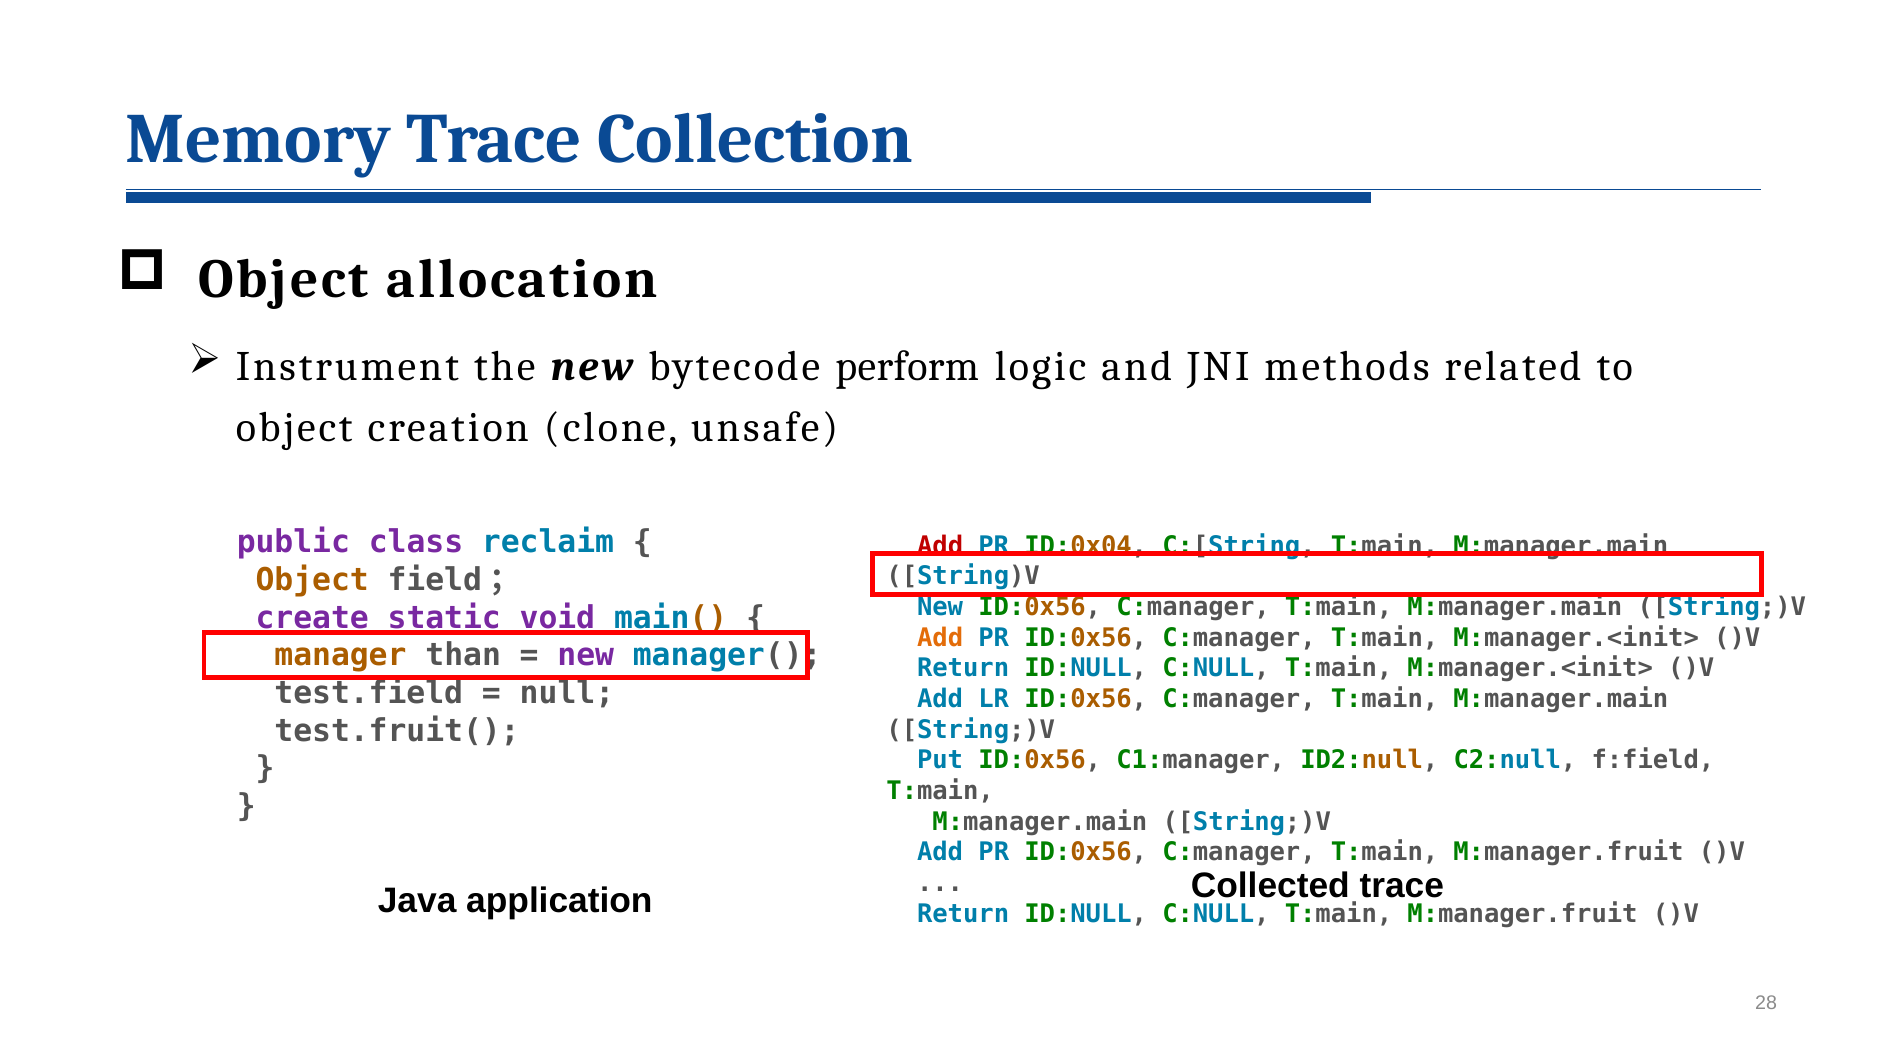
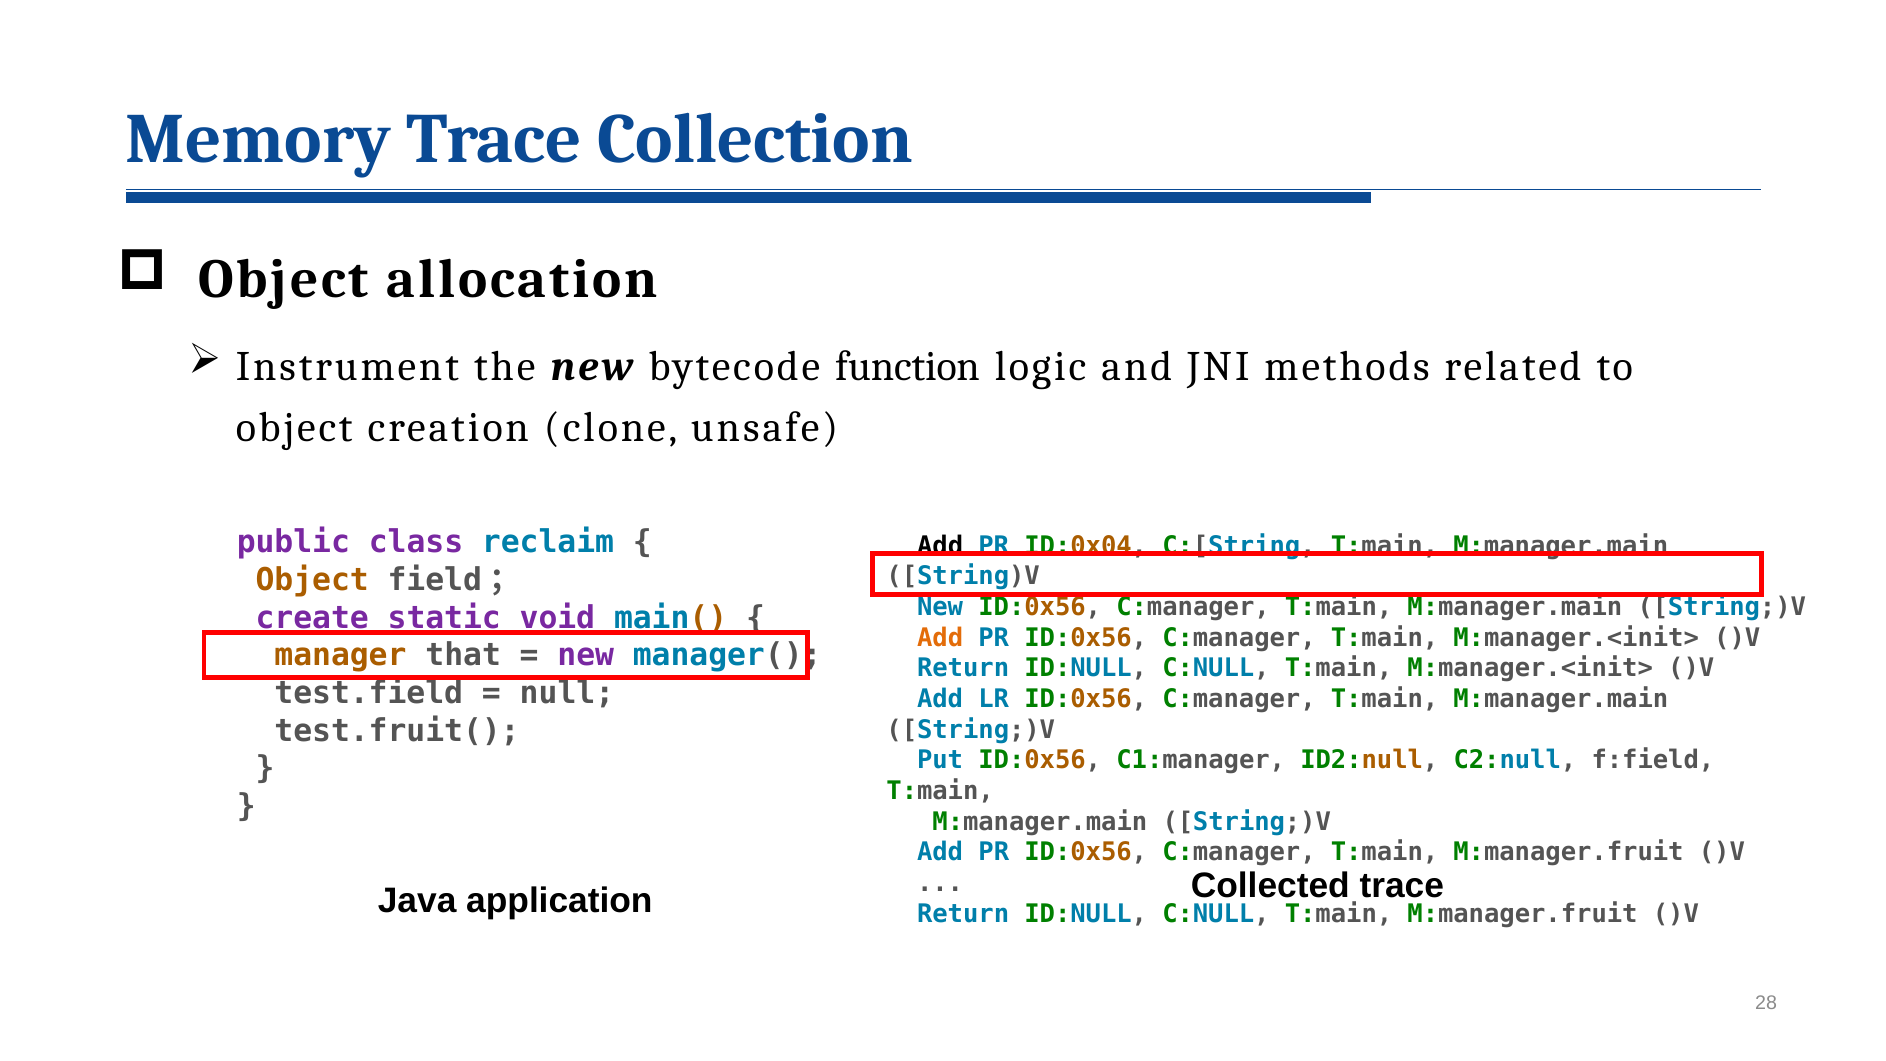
perform: perform -> function
Add at (940, 546) colour: red -> black
than: than -> that
